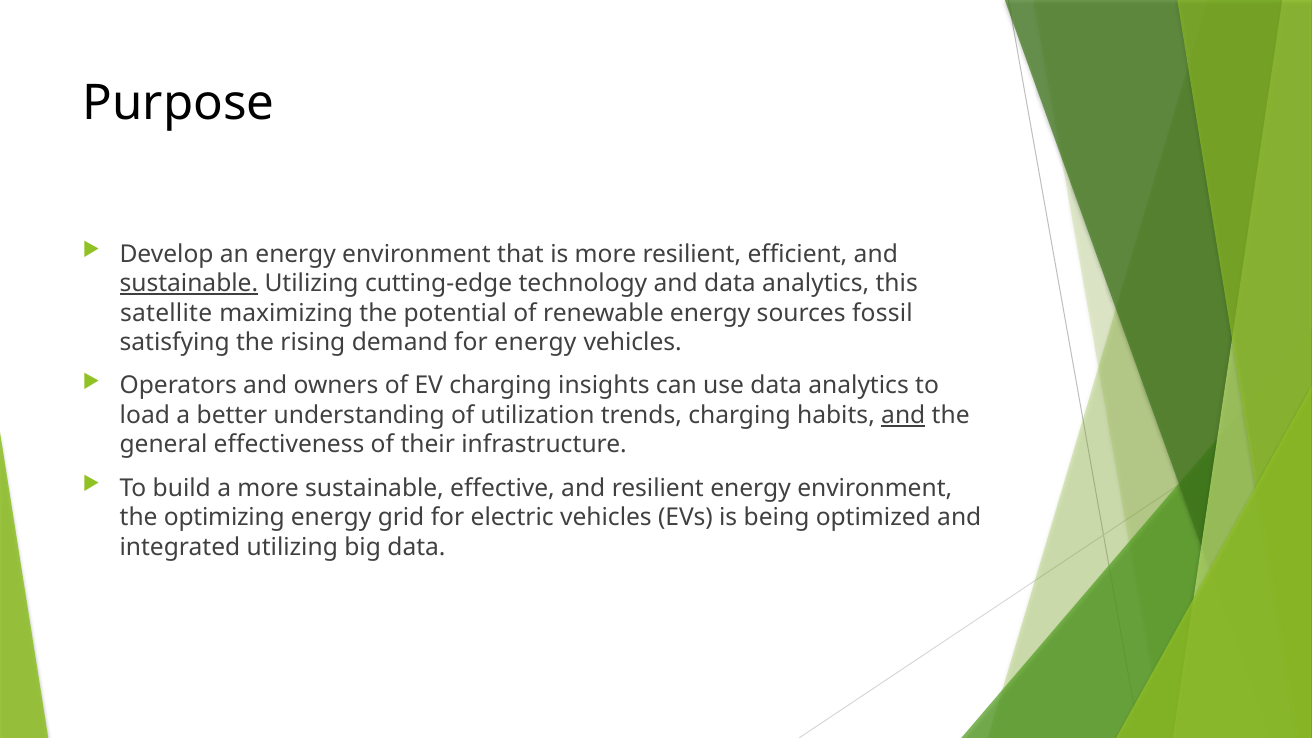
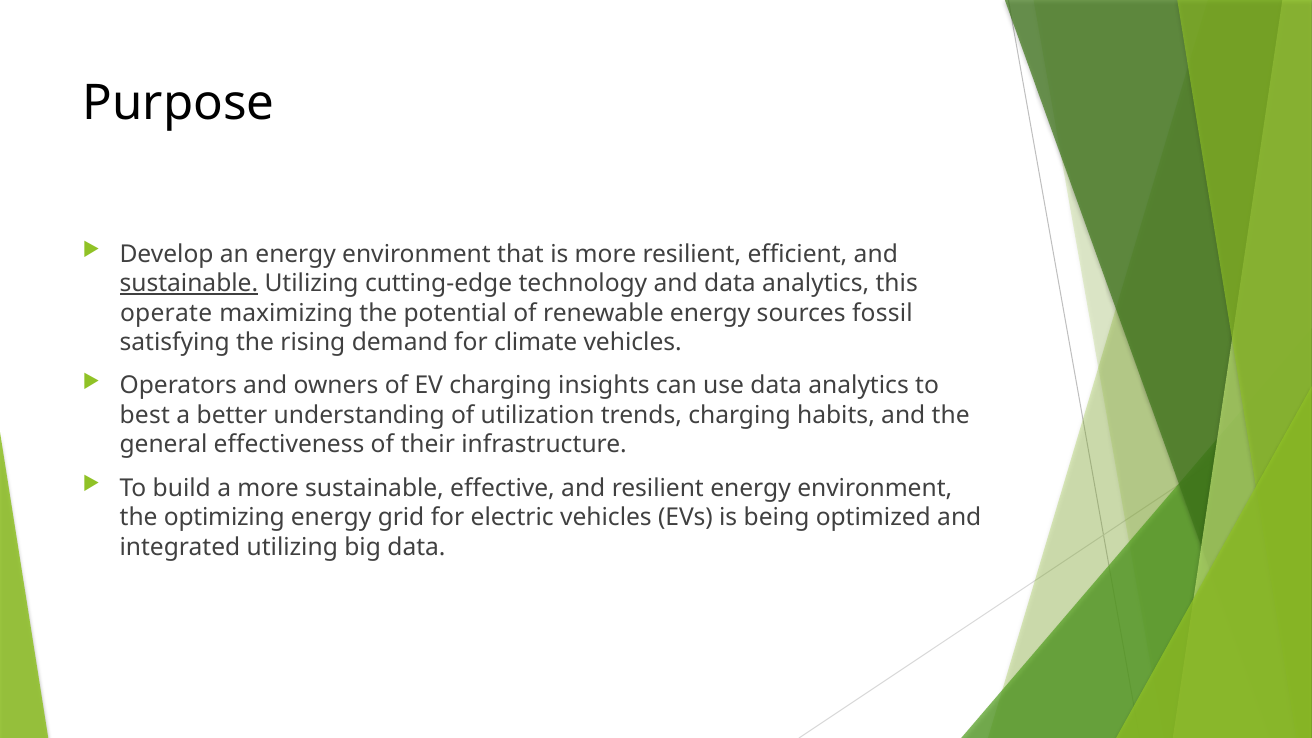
satellite: satellite -> operate
for energy: energy -> climate
load: load -> best
and at (903, 415) underline: present -> none
